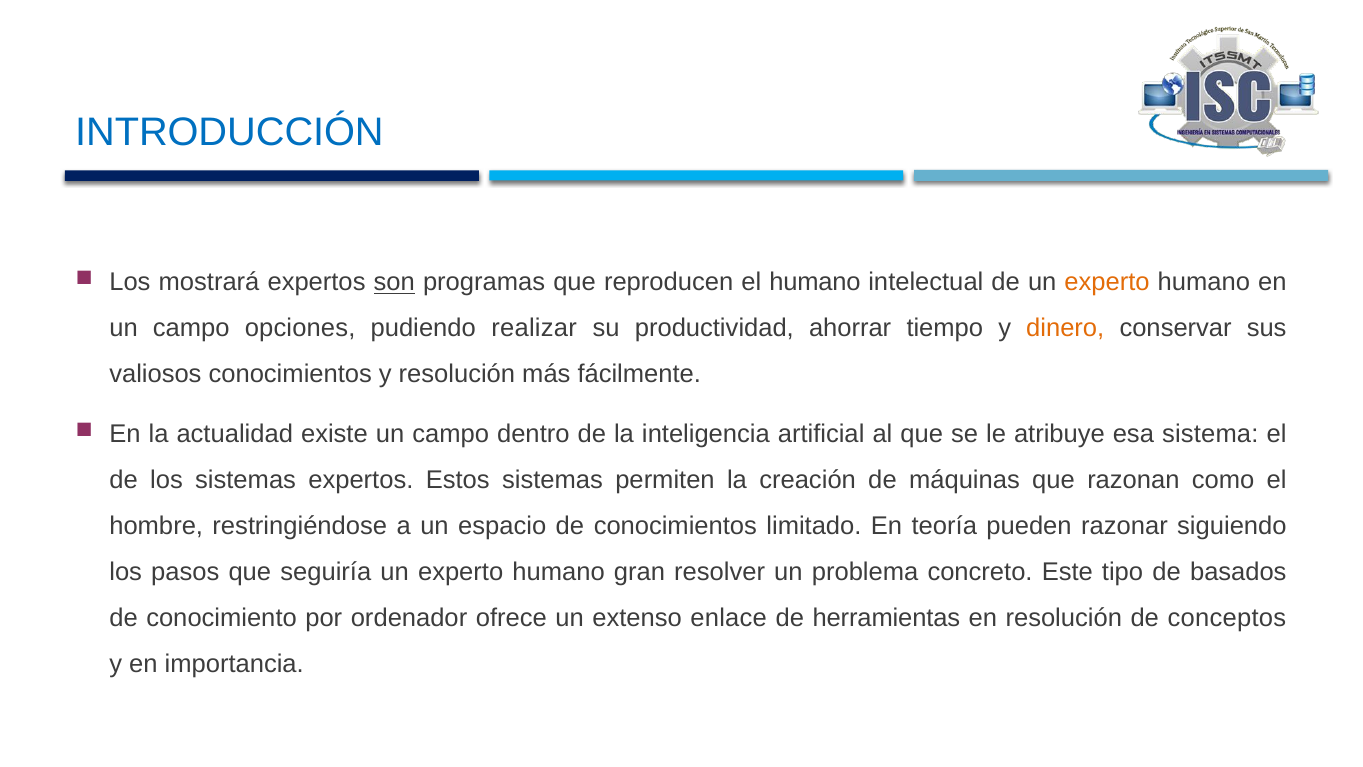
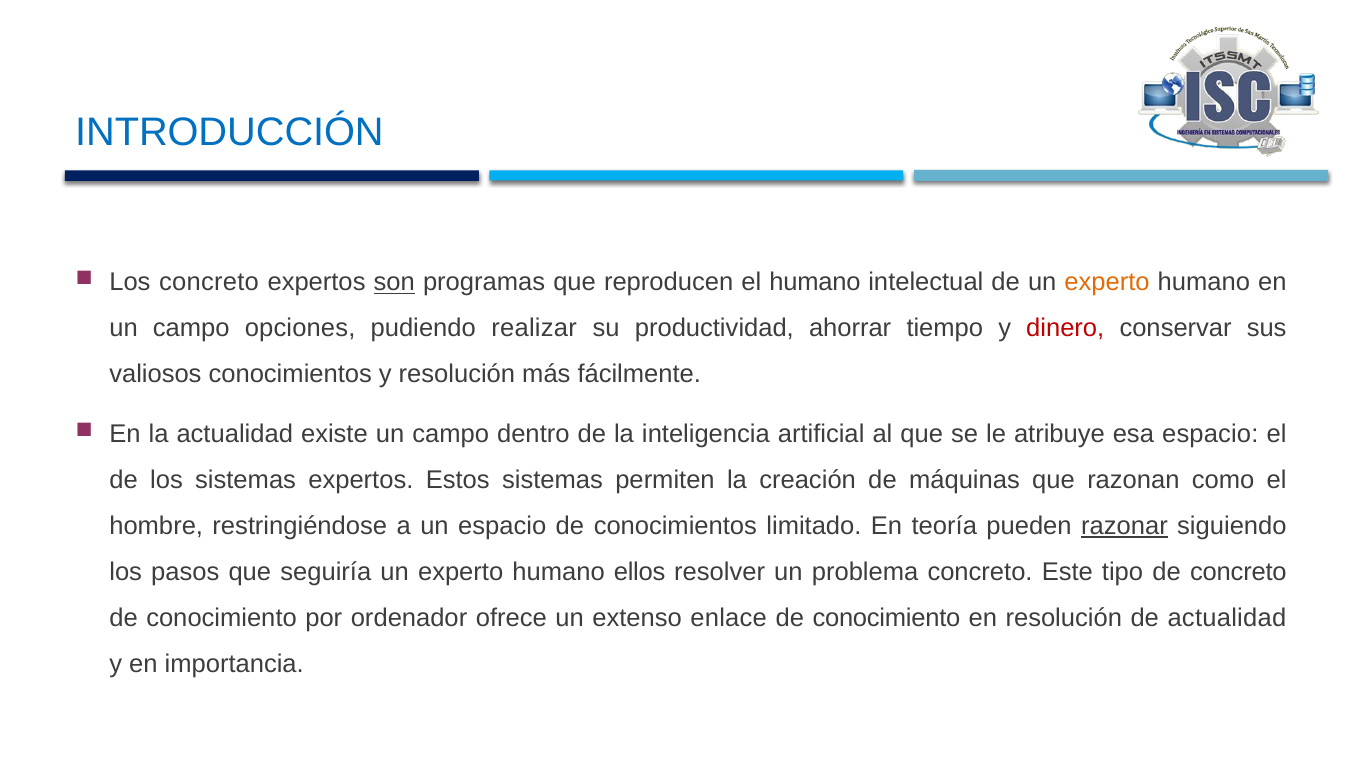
Los mostrará: mostrará -> concreto
dinero colour: orange -> red
esa sistema: sistema -> espacio
razonar underline: none -> present
gran: gran -> ellos
de basados: basados -> concreto
herramientas at (886, 618): herramientas -> conocimiento
de conceptos: conceptos -> actualidad
